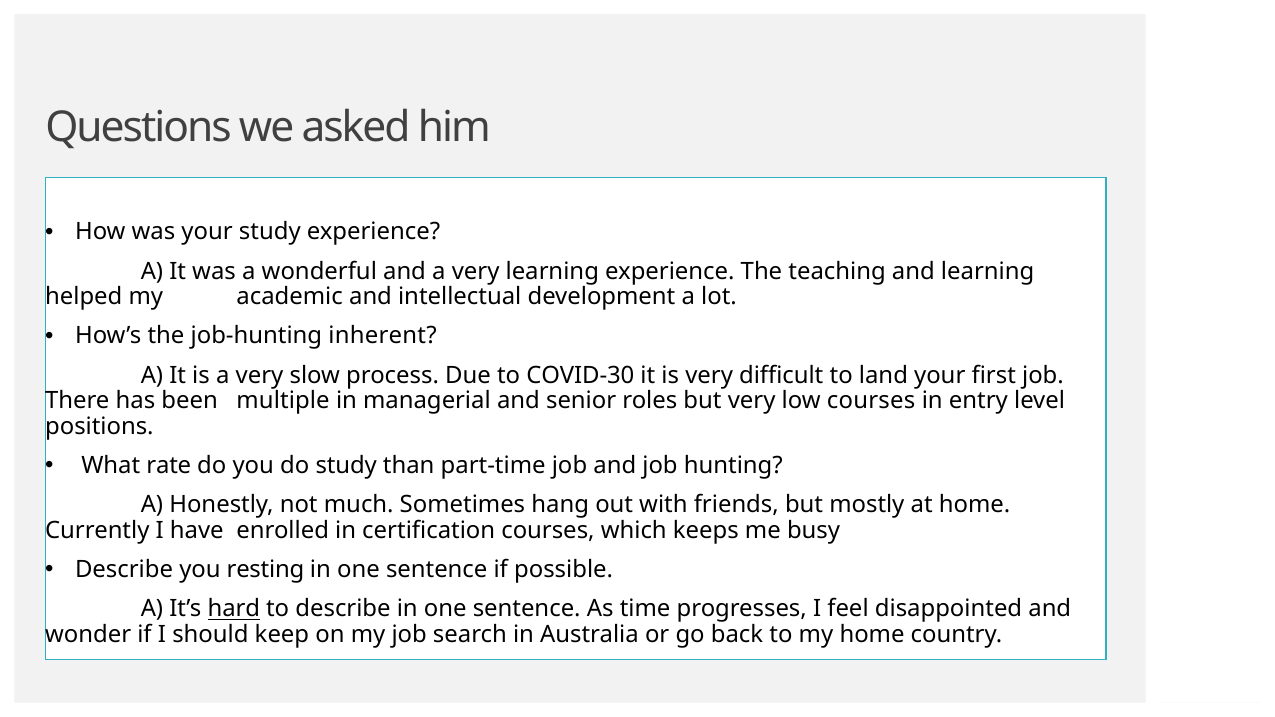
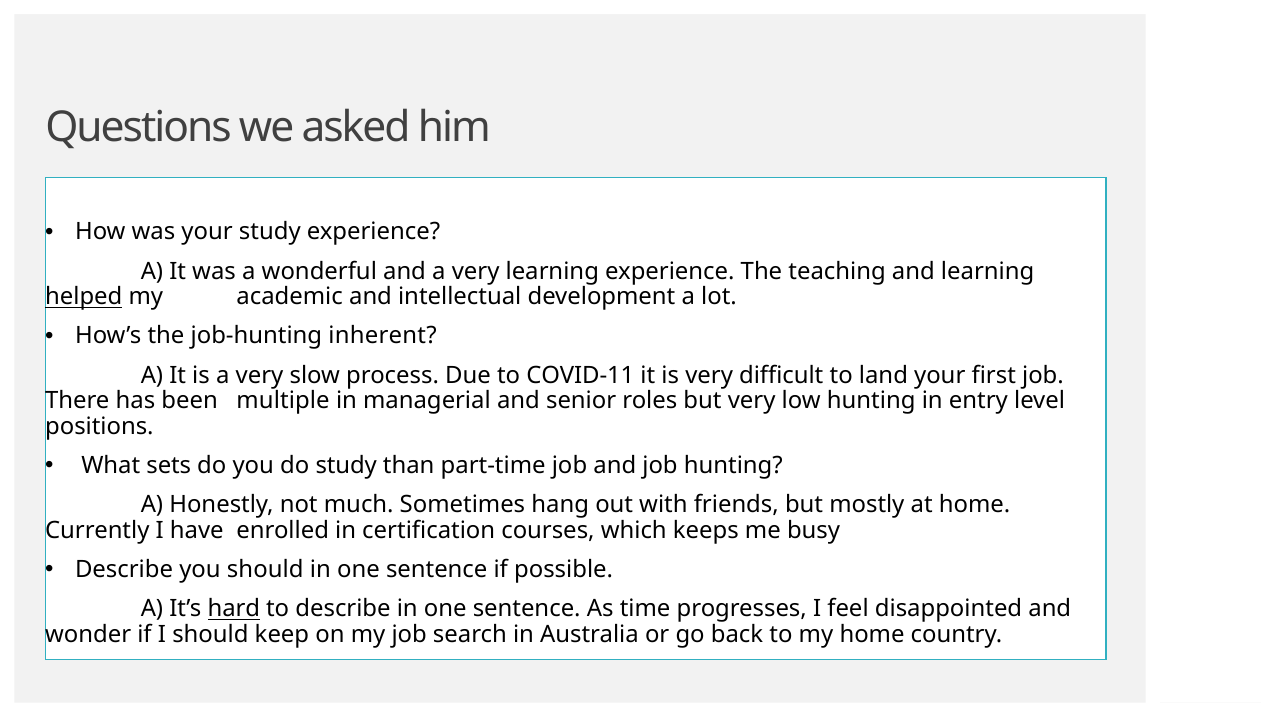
helped underline: none -> present
COVID-30: COVID-30 -> COVID-11
low courses: courses -> hunting
rate: rate -> sets
you resting: resting -> should
